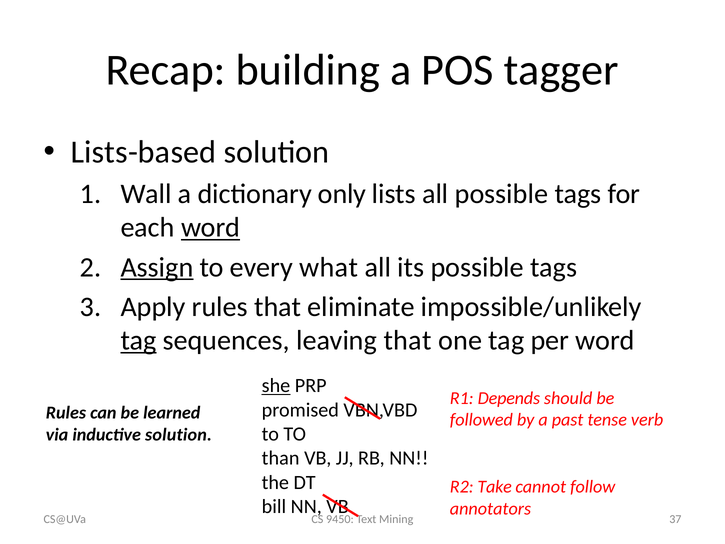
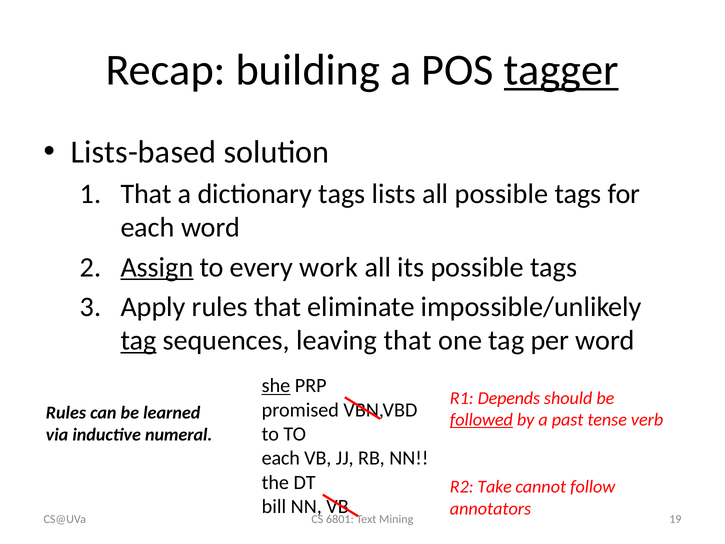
tagger underline: none -> present
Wall at (146, 194): Wall -> That
dictionary only: only -> tags
word at (211, 228) underline: present -> none
what: what -> work
followed underline: none -> present
inductive solution: solution -> numeral
than at (281, 458): than -> each
9450: 9450 -> 6801
37: 37 -> 19
